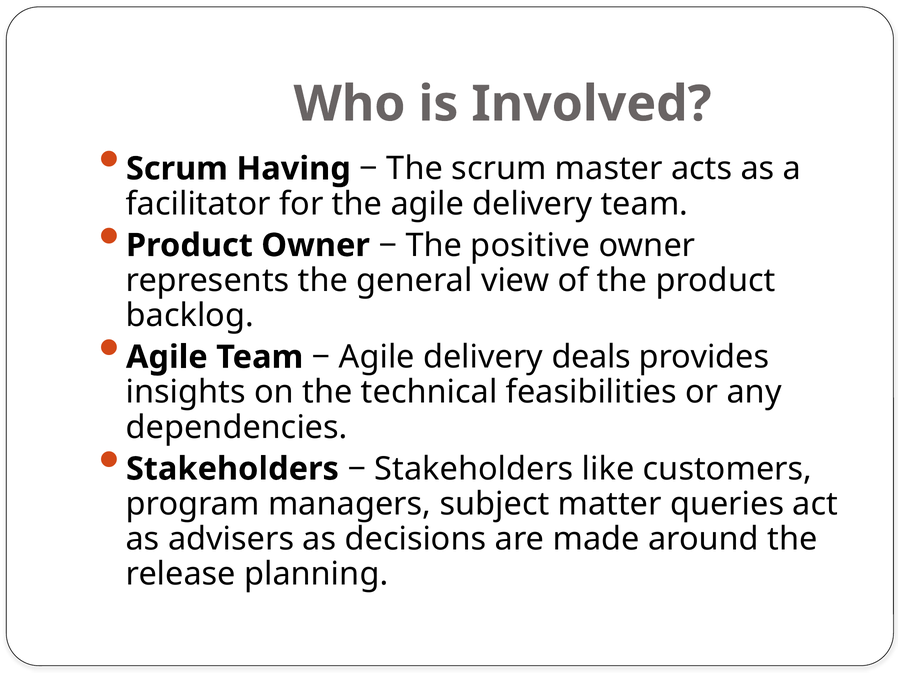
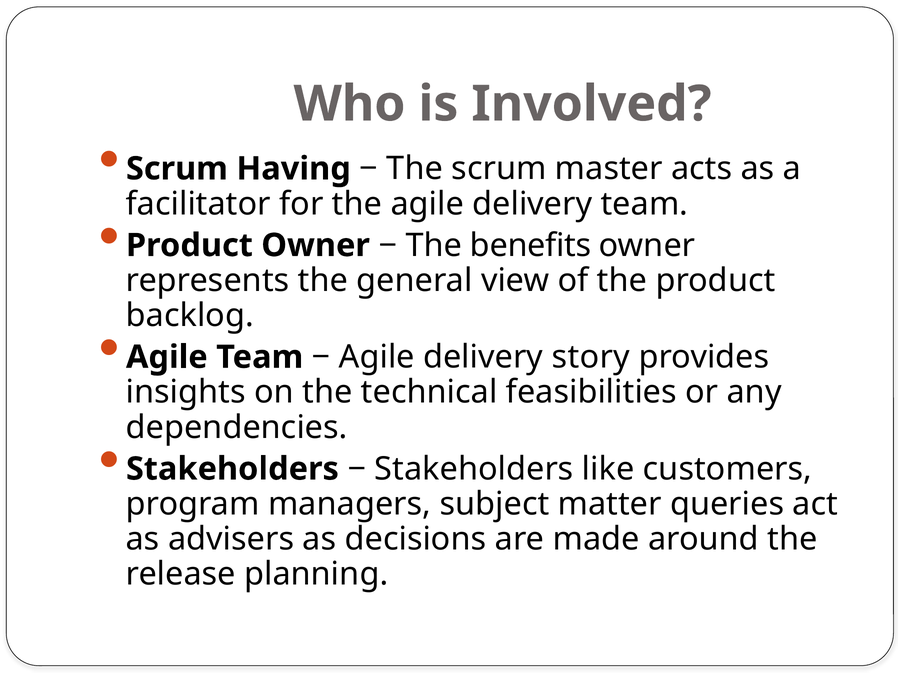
positive: positive -> benefits
deals: deals -> story
